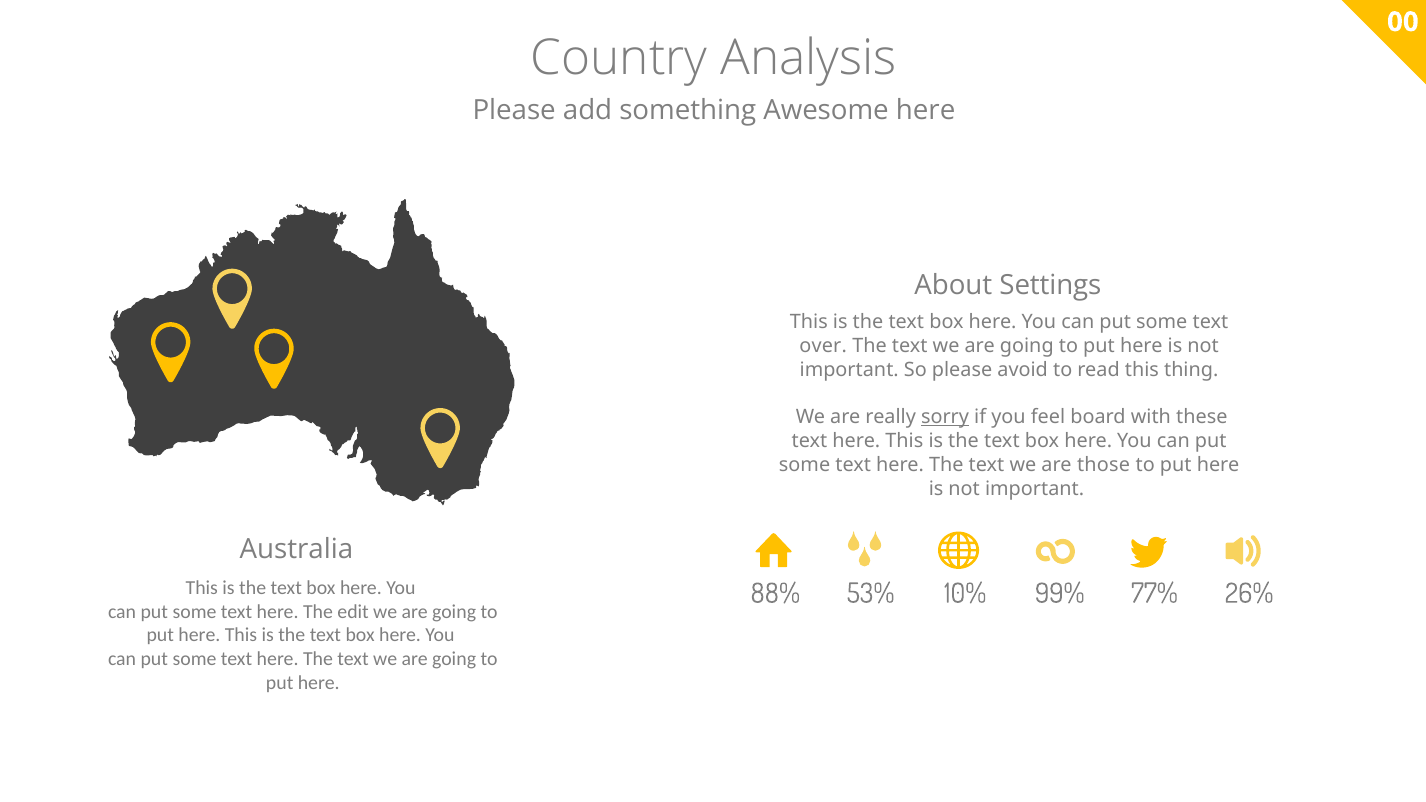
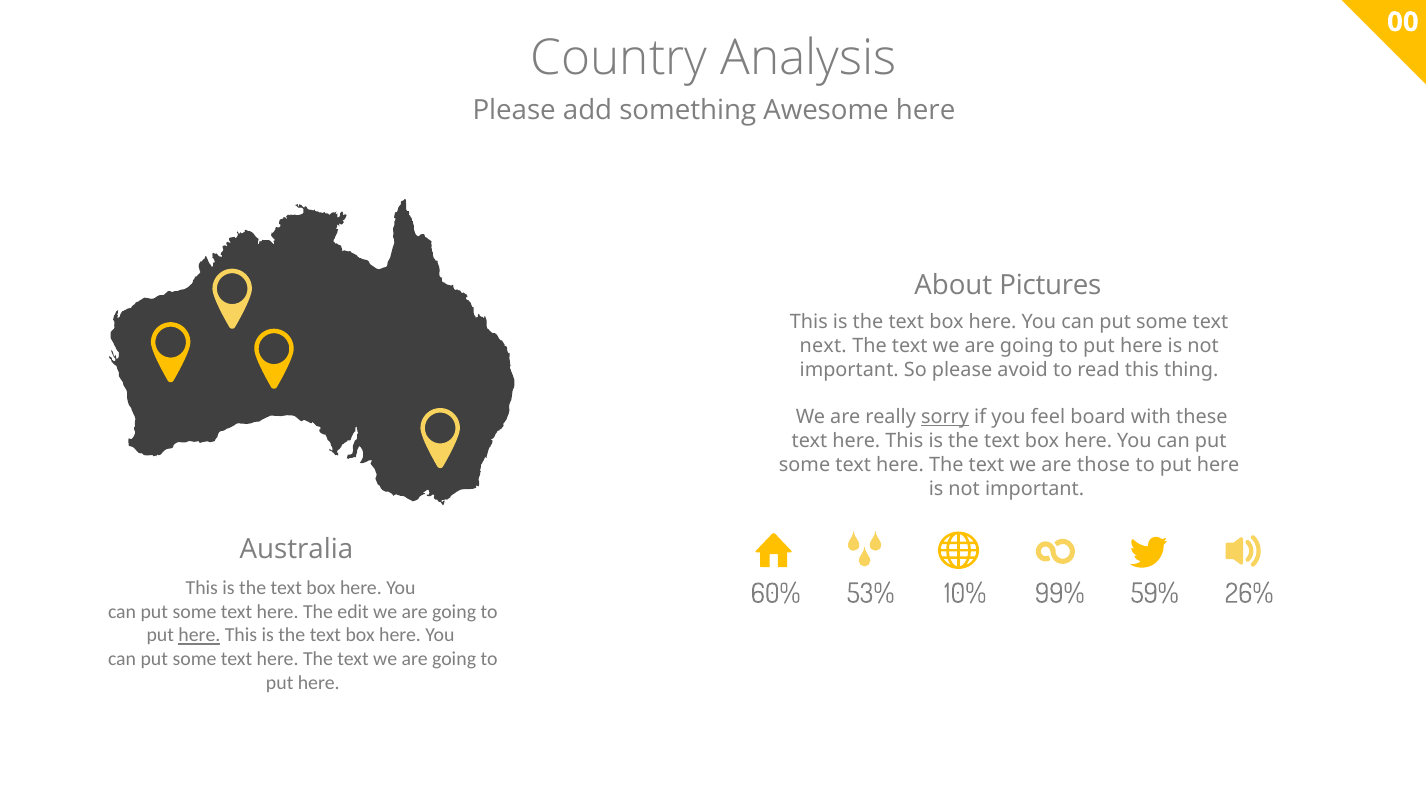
Settings: Settings -> Pictures
over: over -> next
88%: 88% -> 60%
77%: 77% -> 59%
here at (199, 635) underline: none -> present
